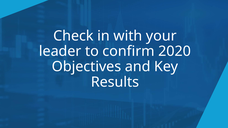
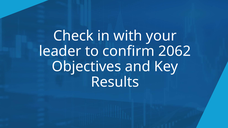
2020: 2020 -> 2062
